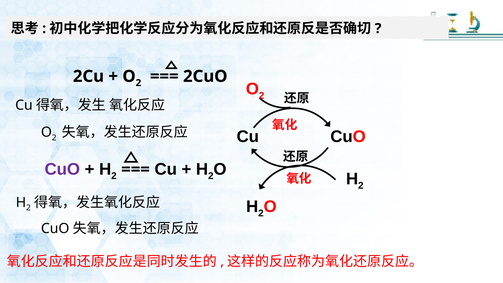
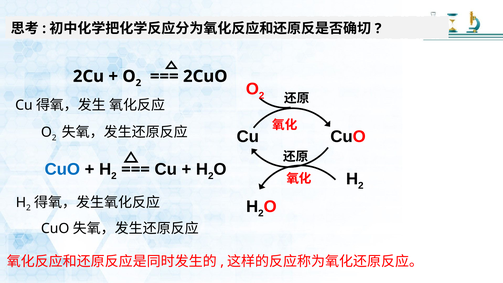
CuO at (62, 169) colour: purple -> blue
